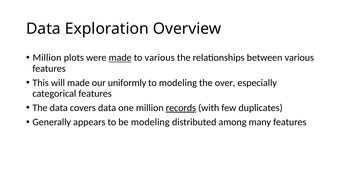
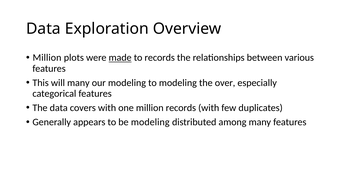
to various: various -> records
will made: made -> many
our uniformly: uniformly -> modeling
covers data: data -> with
records at (181, 108) underline: present -> none
